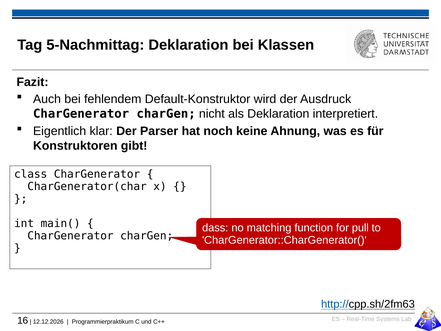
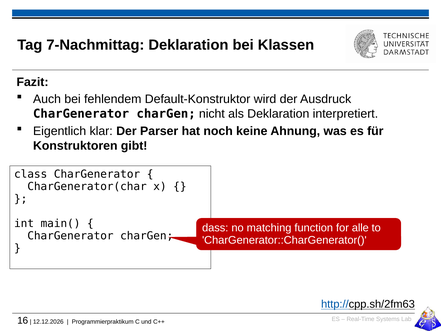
5-Nachmittag: 5-Nachmittag -> 7-Nachmittag
pull: pull -> alle
